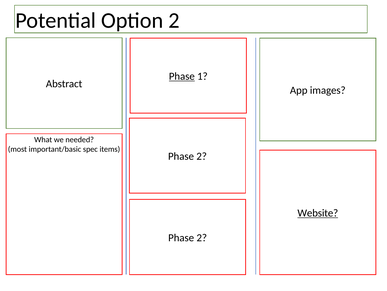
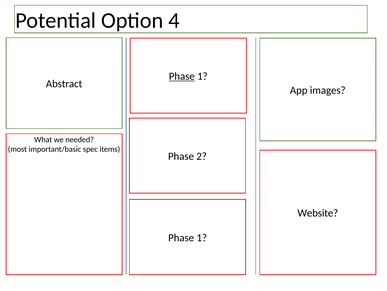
Option 2: 2 -> 4
Website underline: present -> none
2 at (202, 237): 2 -> 1
